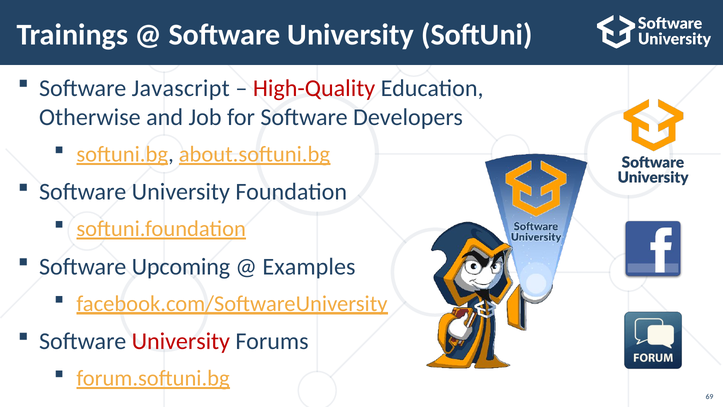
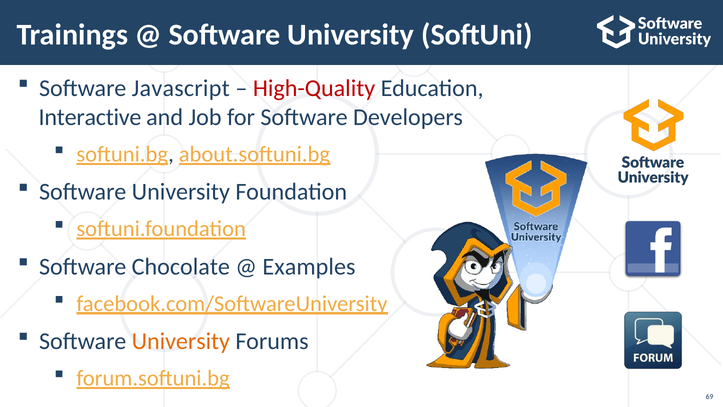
Otherwise: Otherwise -> Interactive
Upcoming: Upcoming -> Chocolate
University at (181, 341) colour: red -> orange
